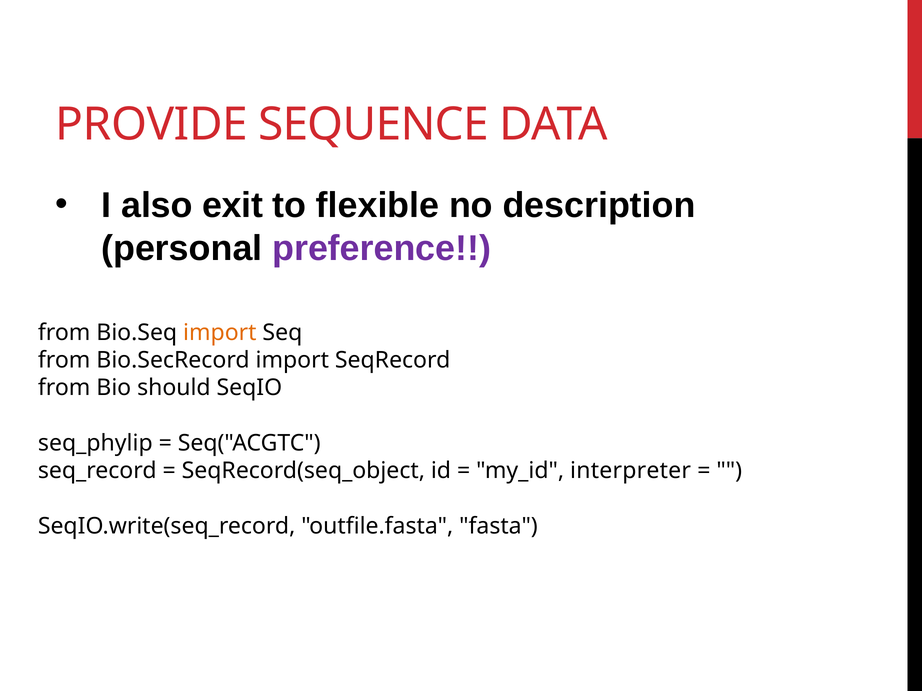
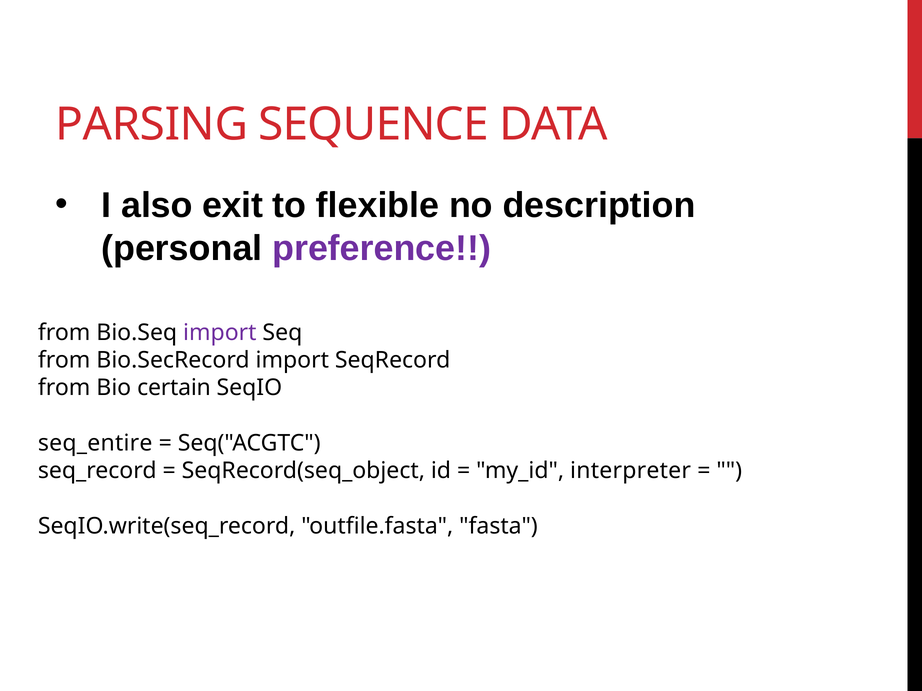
PROVIDE: PROVIDE -> PARSING
import at (220, 333) colour: orange -> purple
should: should -> certain
seq_phylip: seq_phylip -> seq_entire
